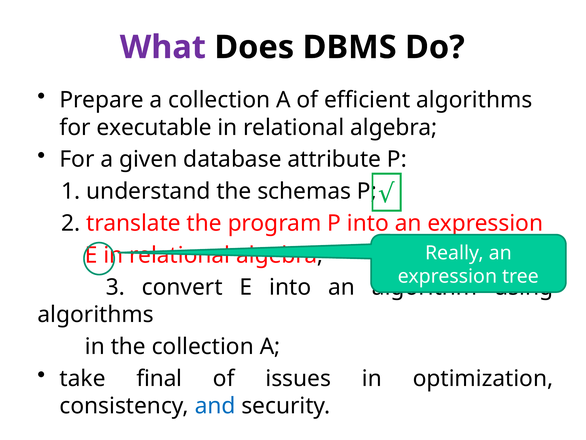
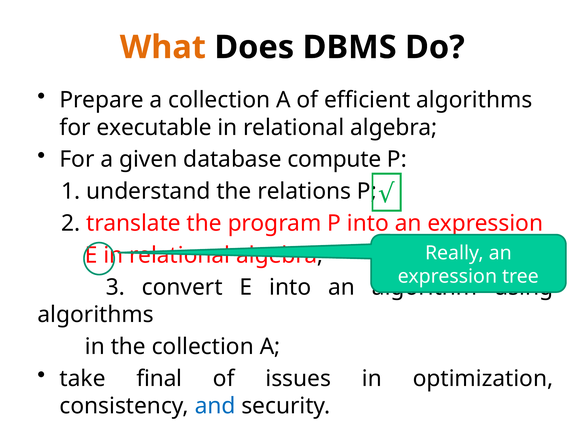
What colour: purple -> orange
attribute: attribute -> compute
schemas: schemas -> relations
